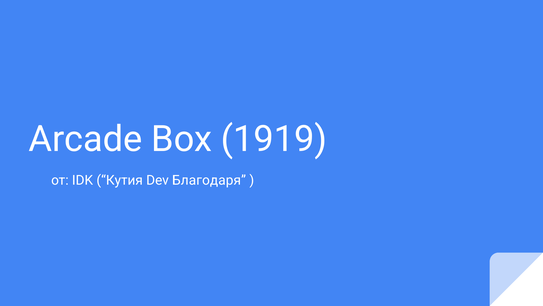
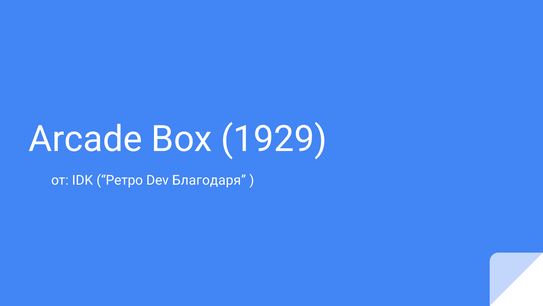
1919: 1919 -> 1929
Кутия: Кутия -> Ретро
